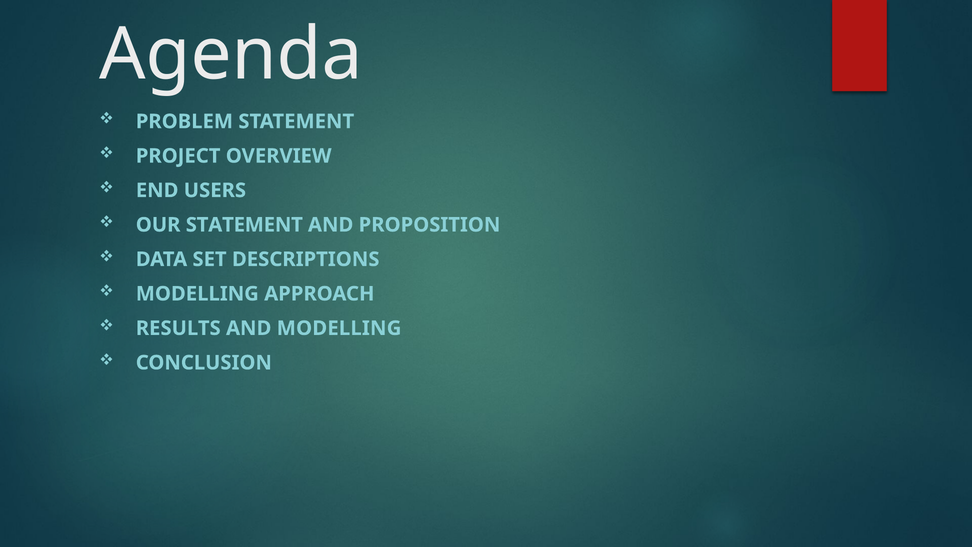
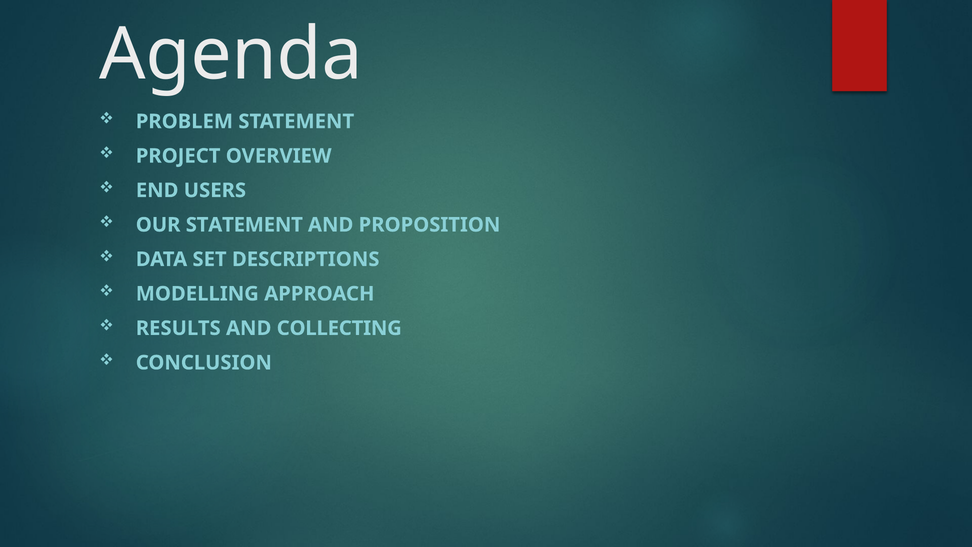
AND MODELLING: MODELLING -> COLLECTING
